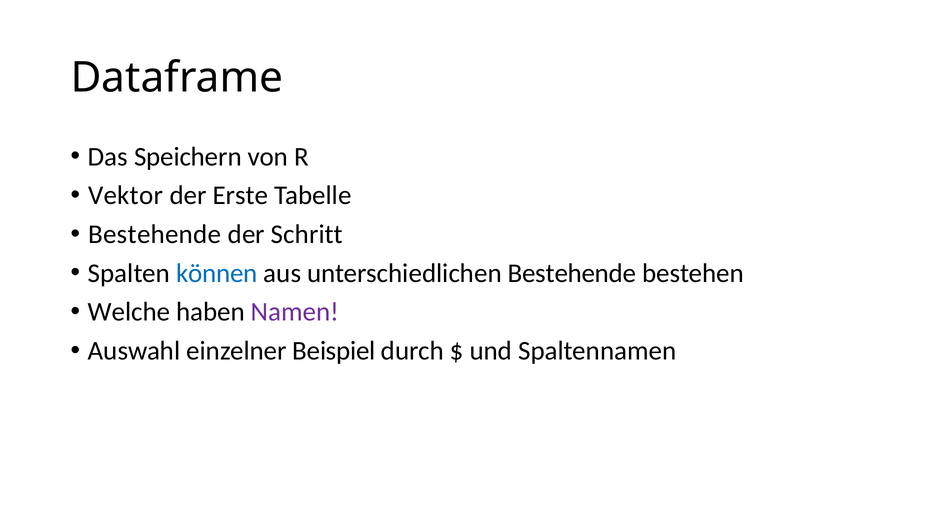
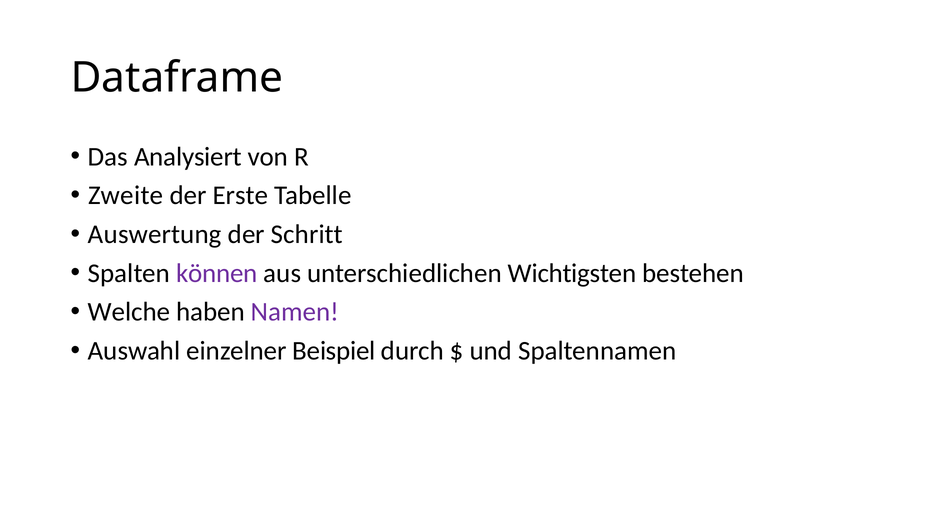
Speichern: Speichern -> Analysiert
Vektor: Vektor -> Zweite
Bestehende at (155, 234): Bestehende -> Auswertung
können colour: blue -> purple
unterschiedlichen Bestehende: Bestehende -> Wichtigsten
